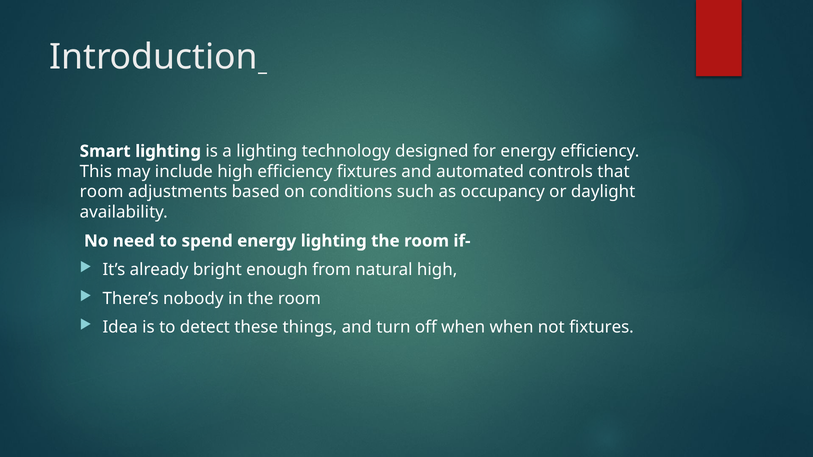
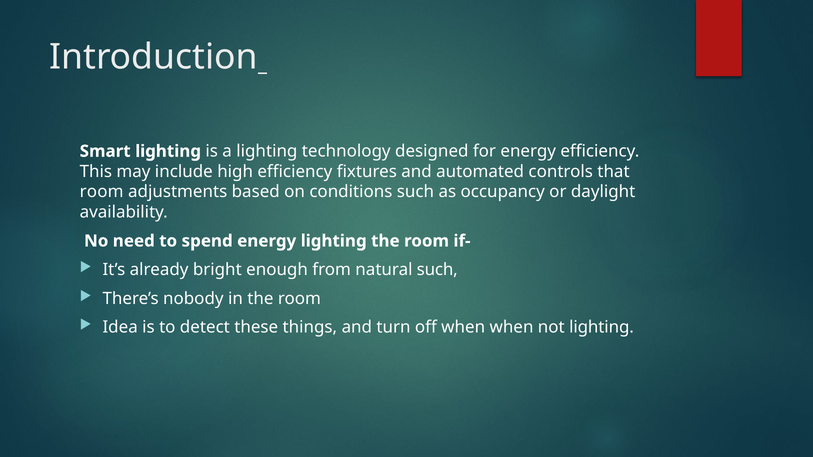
natural high: high -> such
not fixtures: fixtures -> lighting
